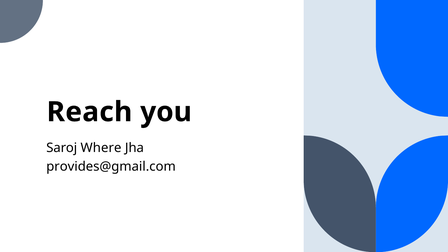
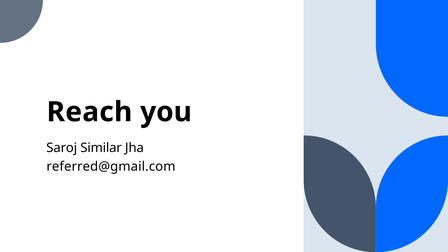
Where: Where -> Similar
provides@gmail.com: provides@gmail.com -> referred@gmail.com
